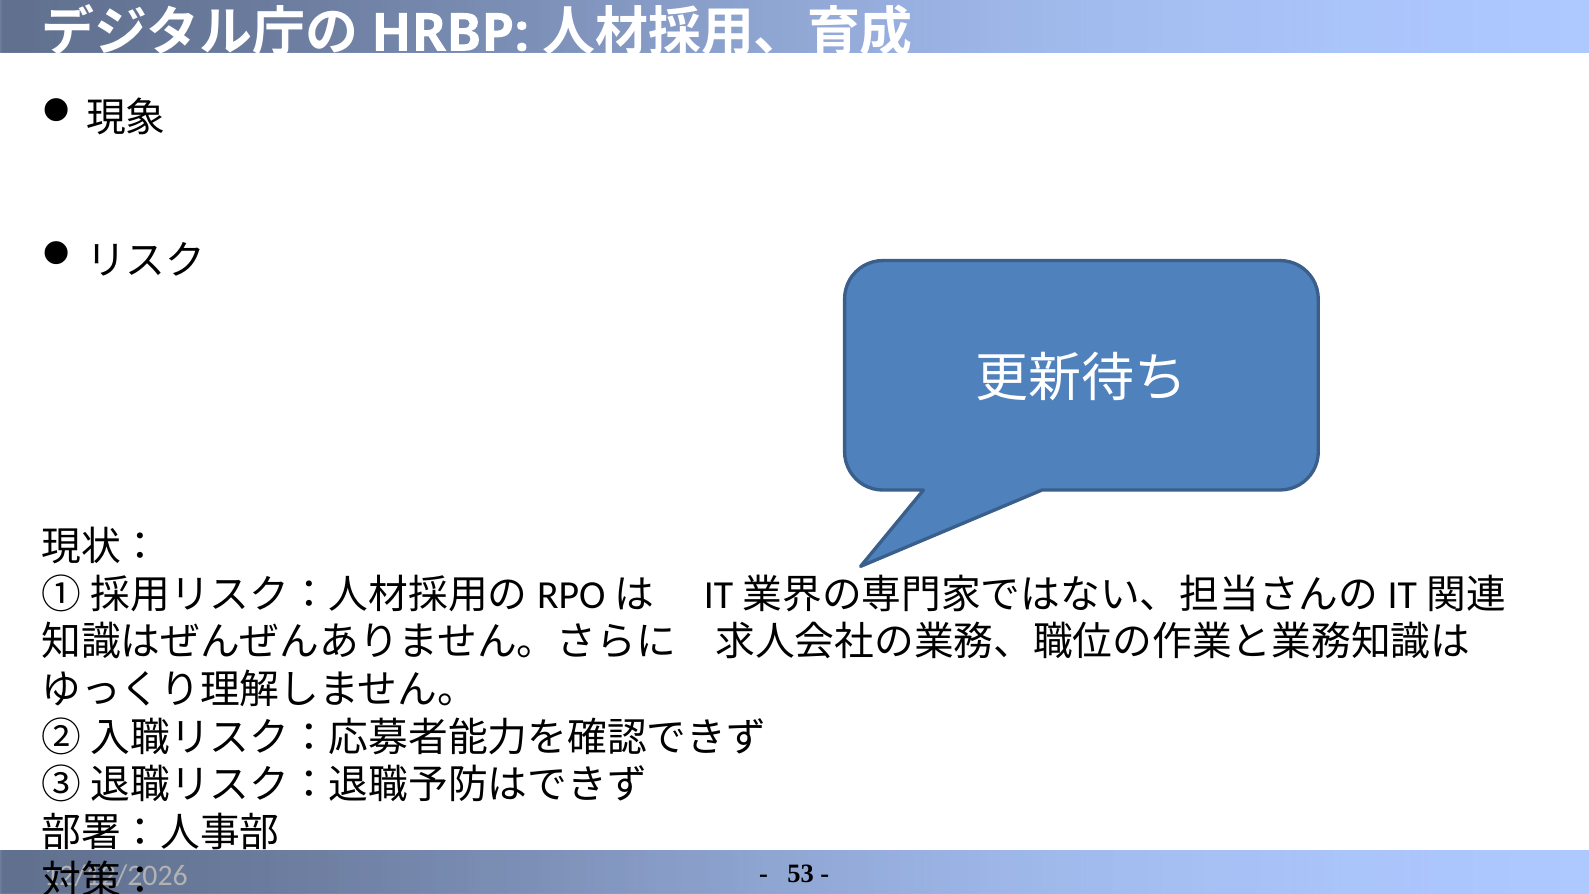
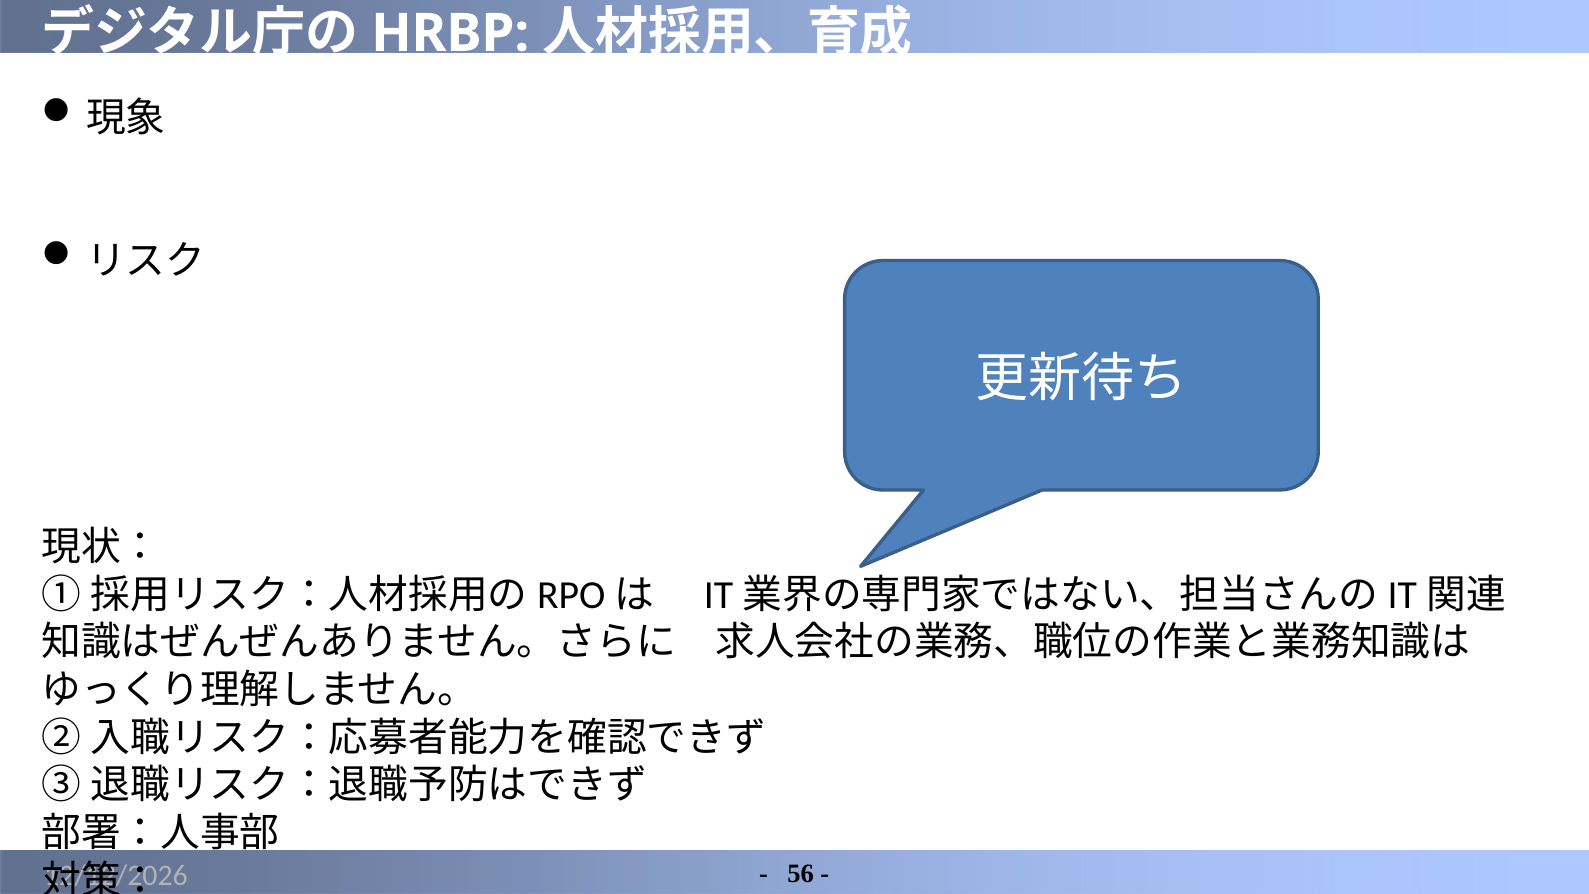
53: 53 -> 56
